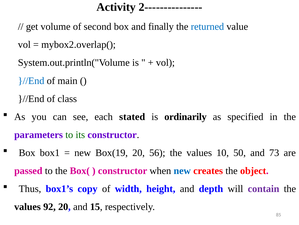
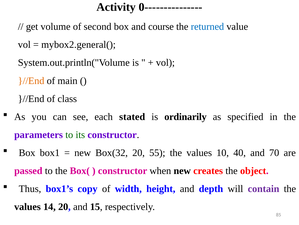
2---------------: 2--------------- -> 0---------------
finally: finally -> course
mybox2.overlap(: mybox2.overlap( -> mybox2.general(
}//End at (31, 80) colour: blue -> orange
Box(19: Box(19 -> Box(32
56: 56 -> 55
50: 50 -> 40
73: 73 -> 70
new at (182, 170) colour: blue -> black
92: 92 -> 14
